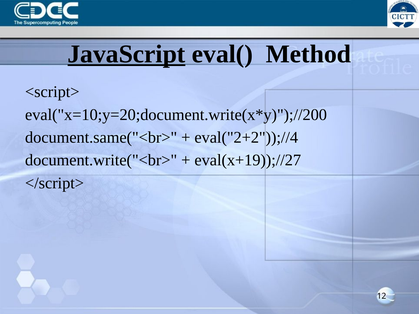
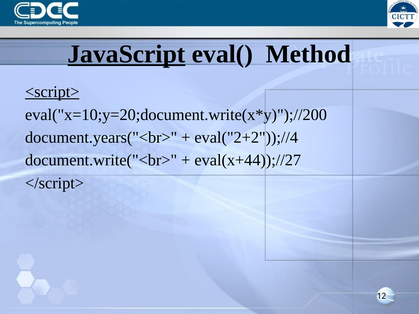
<script> underline: none -> present
document.same("<br>: document.same("<br> -> document.years("<br>
eval(x+19));//27: eval(x+19));//27 -> eval(x+44));//27
